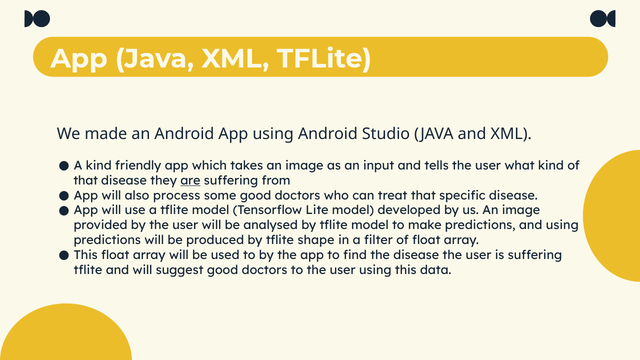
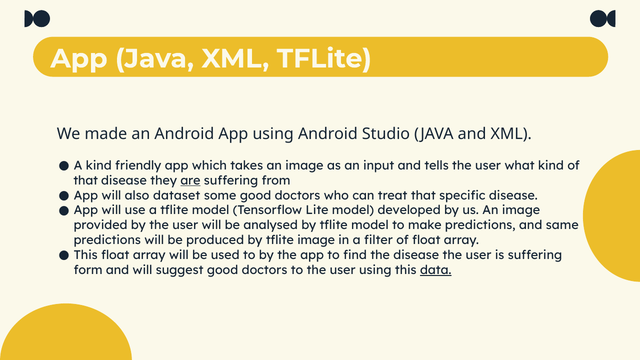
process: process -> dataset
and using: using -> same
tflite shape: shape -> image
tflite at (88, 270): tflite -> form
data underline: none -> present
